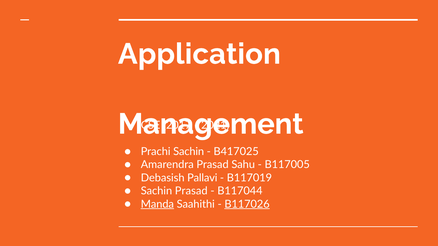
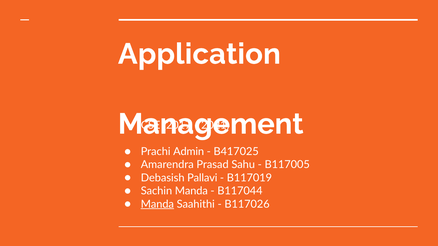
Prachi Sachin: Sachin -> Admin
Sachin Prasad: Prasad -> Manda
B117026 underline: present -> none
